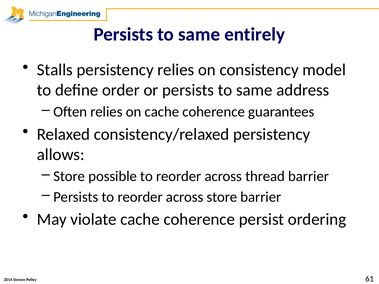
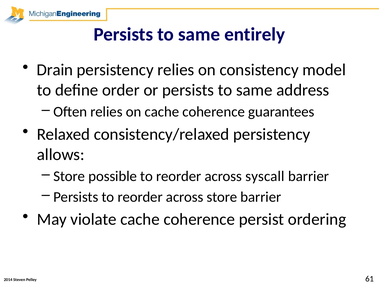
Stalls: Stalls -> Drain
thread: thread -> syscall
